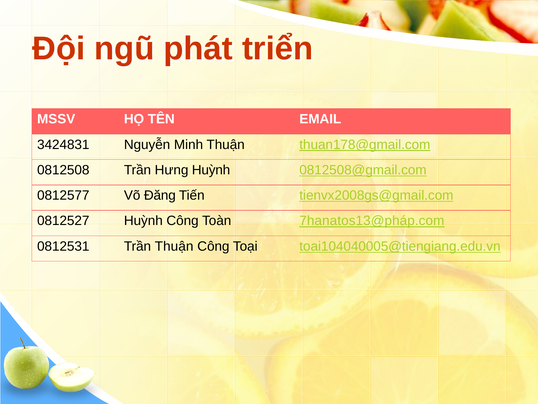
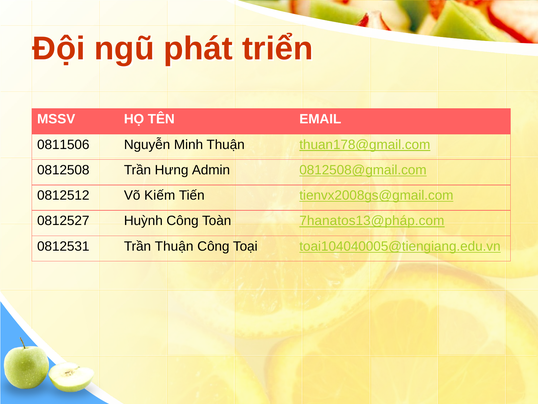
3424831: 3424831 -> 0811506
Hưng Huỳnh: Huỳnh -> Admin
0812577: 0812577 -> 0812512
Đăng: Đăng -> Kiếm
